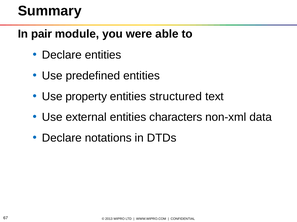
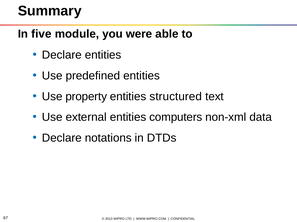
pair: pair -> five
characters: characters -> computers
